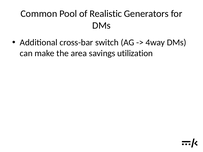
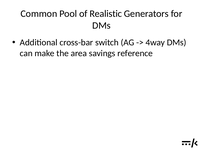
utilization: utilization -> reference
